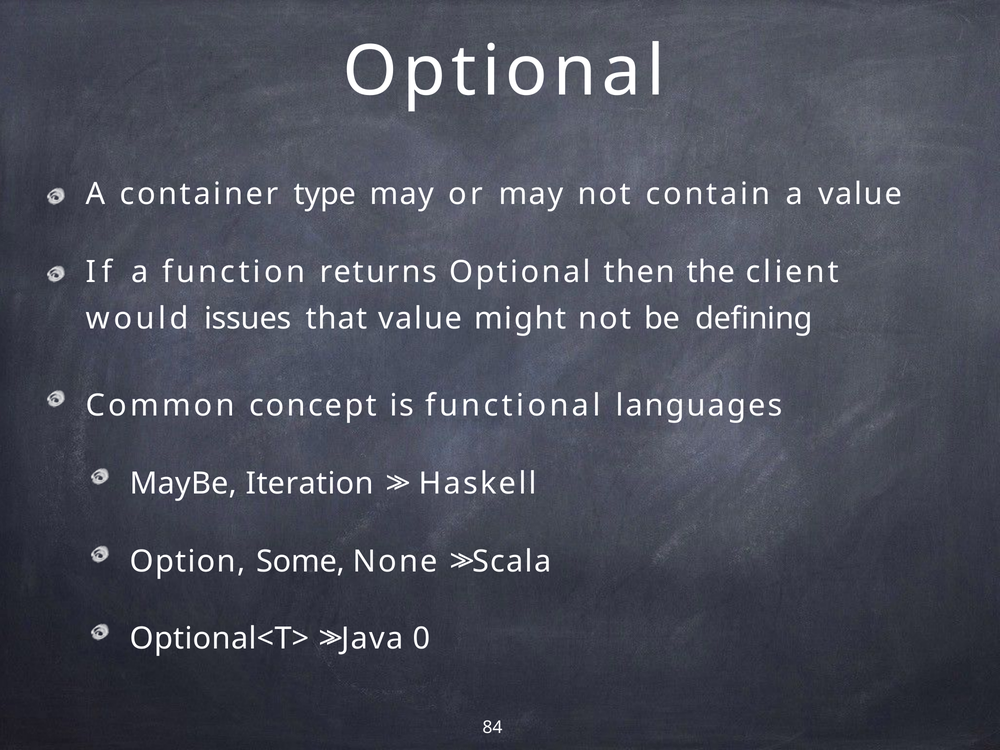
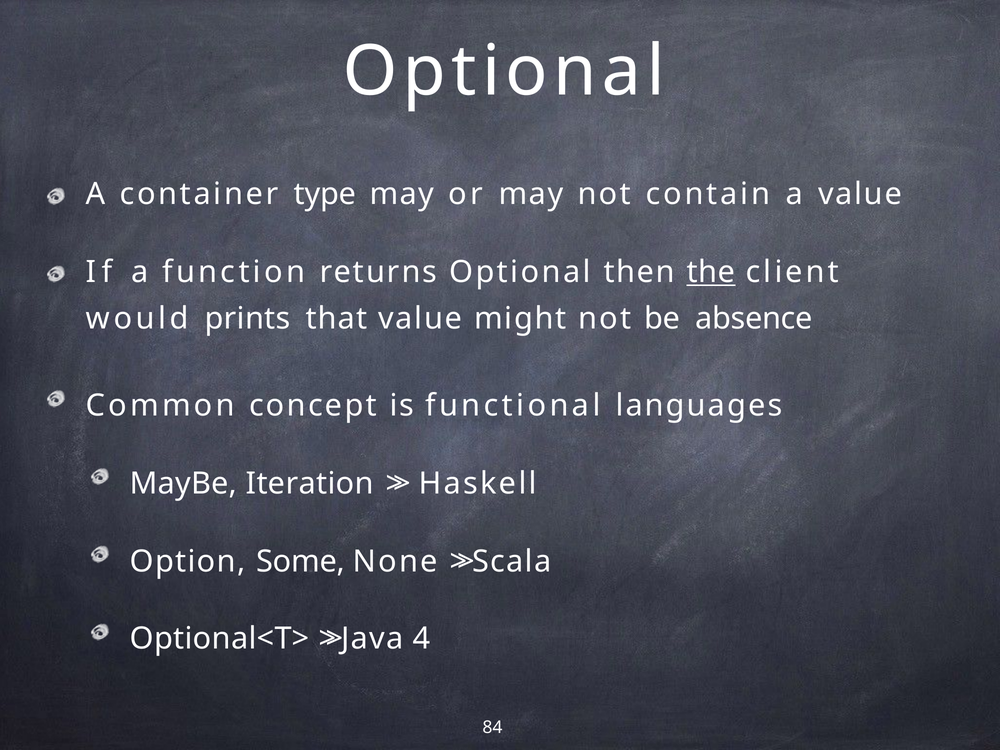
the underline: none -> present
issues: issues -> prints
defining: defining -> absence
0: 0 -> 4
